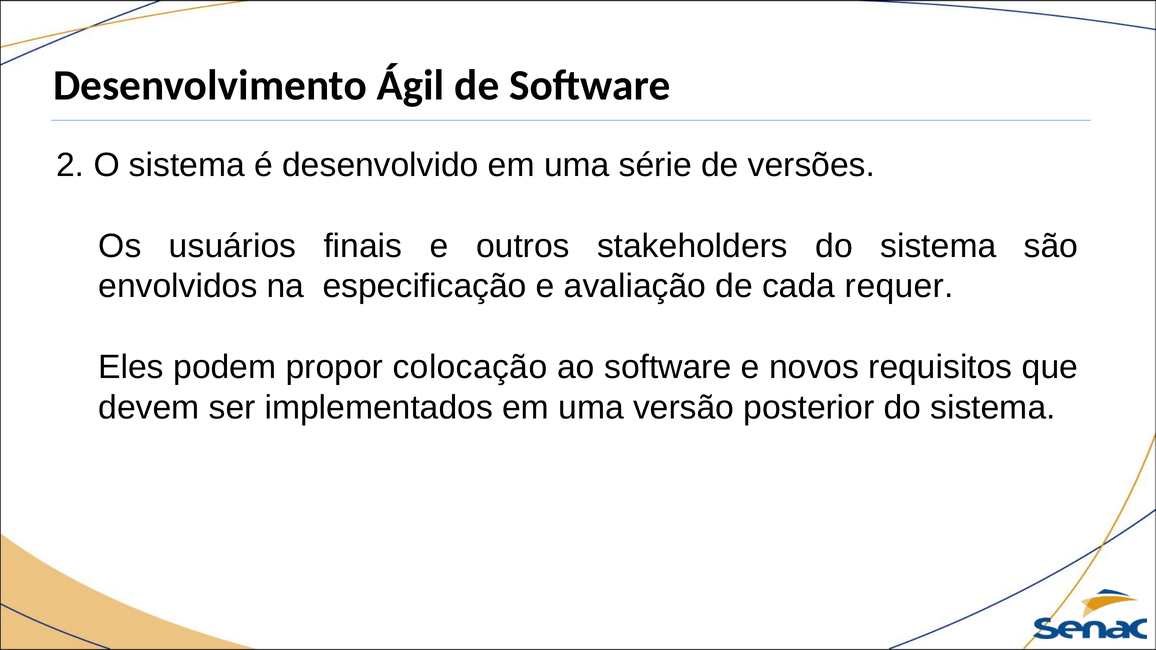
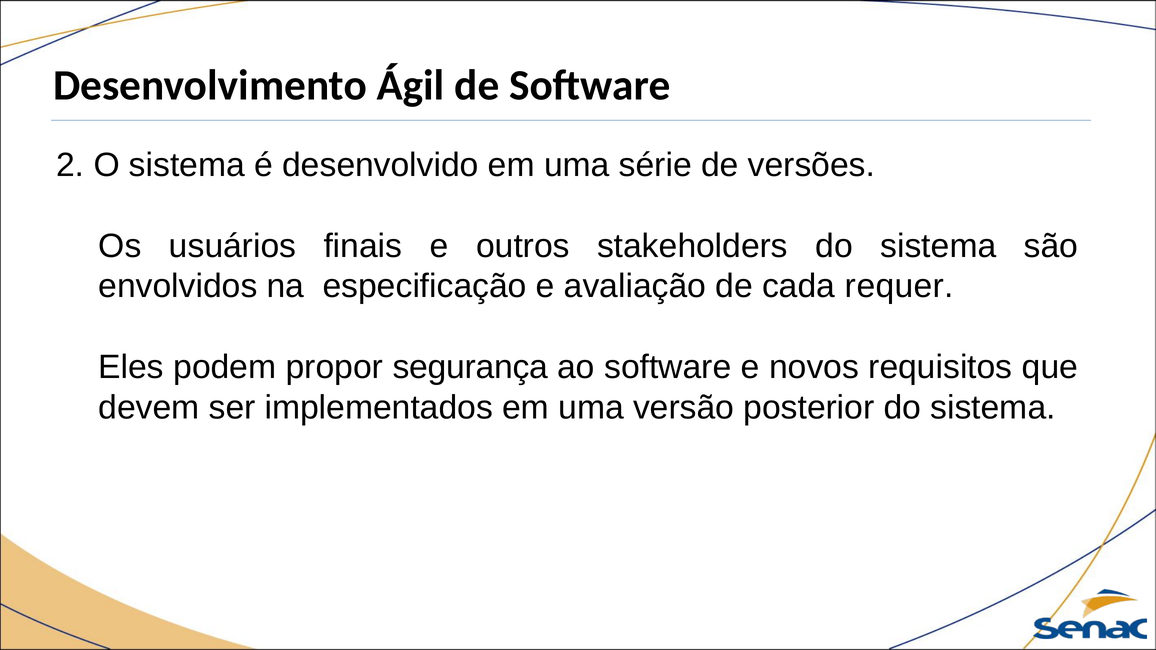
colocação: colocação -> segurança
